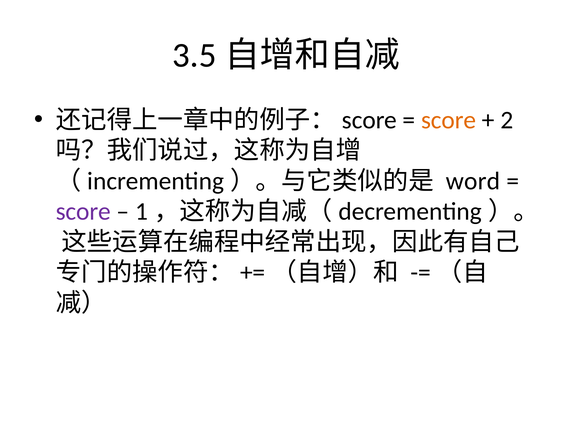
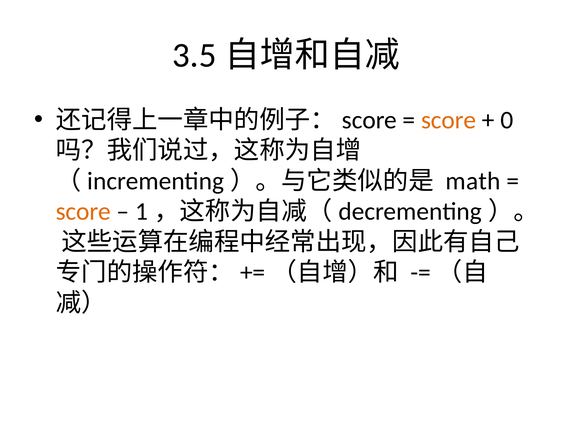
2: 2 -> 0
word: word -> math
score at (83, 212) colour: purple -> orange
